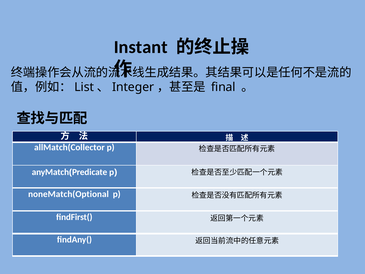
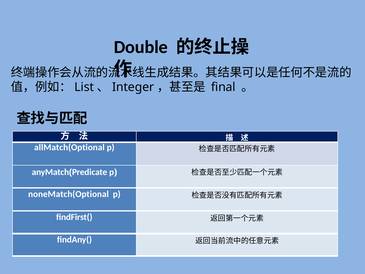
Instant: Instant -> Double
allMatch(Collector: allMatch(Collector -> allMatch(Optional
